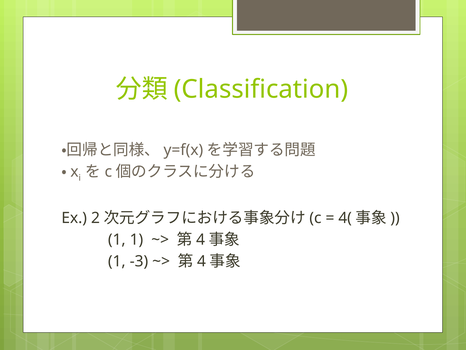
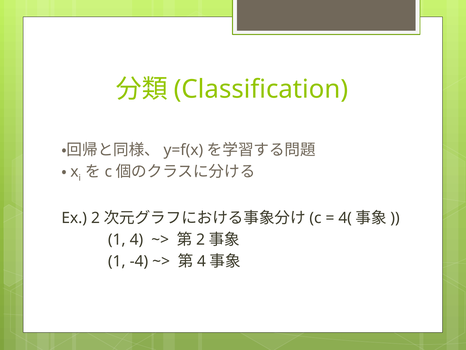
1 1: 1 -> 4
4 at (201, 239): 4 -> 2
-3: -3 -> -4
